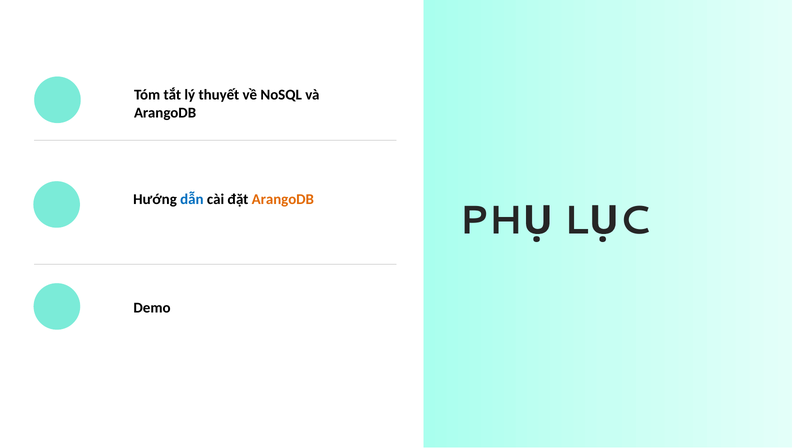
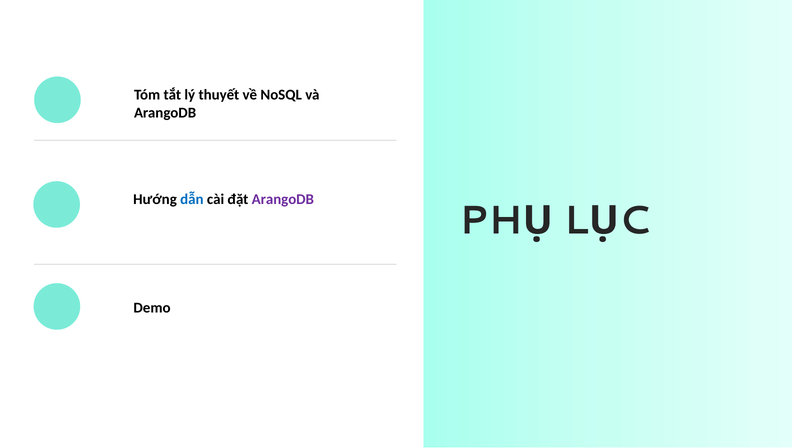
ArangoDB at (283, 200) colour: orange -> purple
